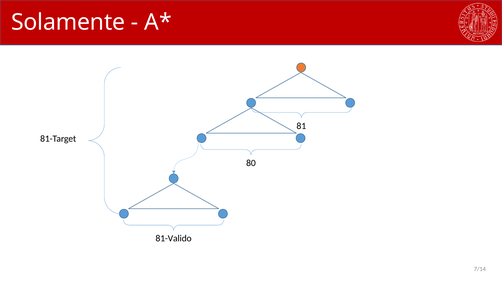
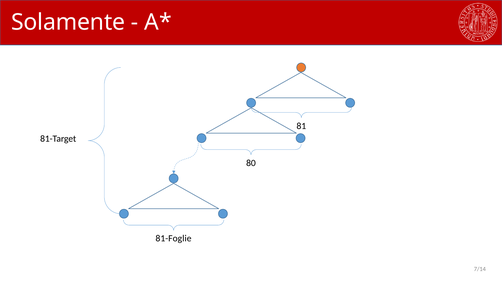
81-Valido: 81-Valido -> 81-Foglie
